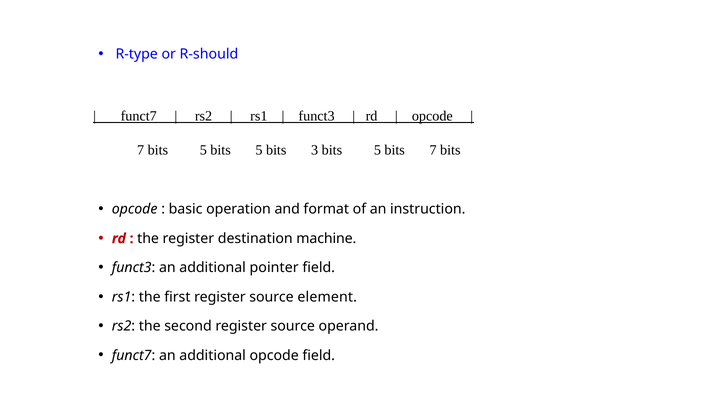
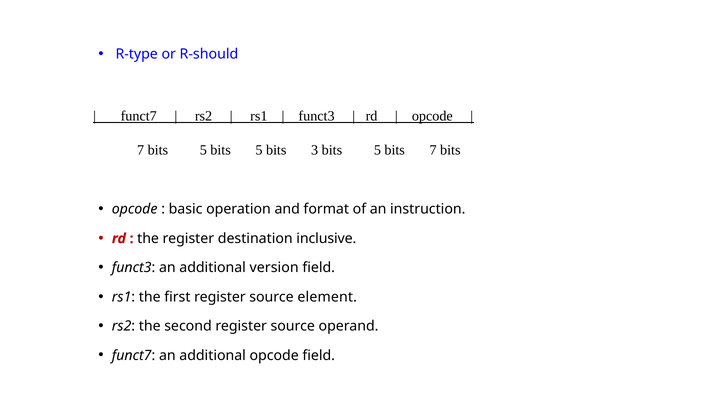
machine: machine -> inclusive
pointer: pointer -> version
